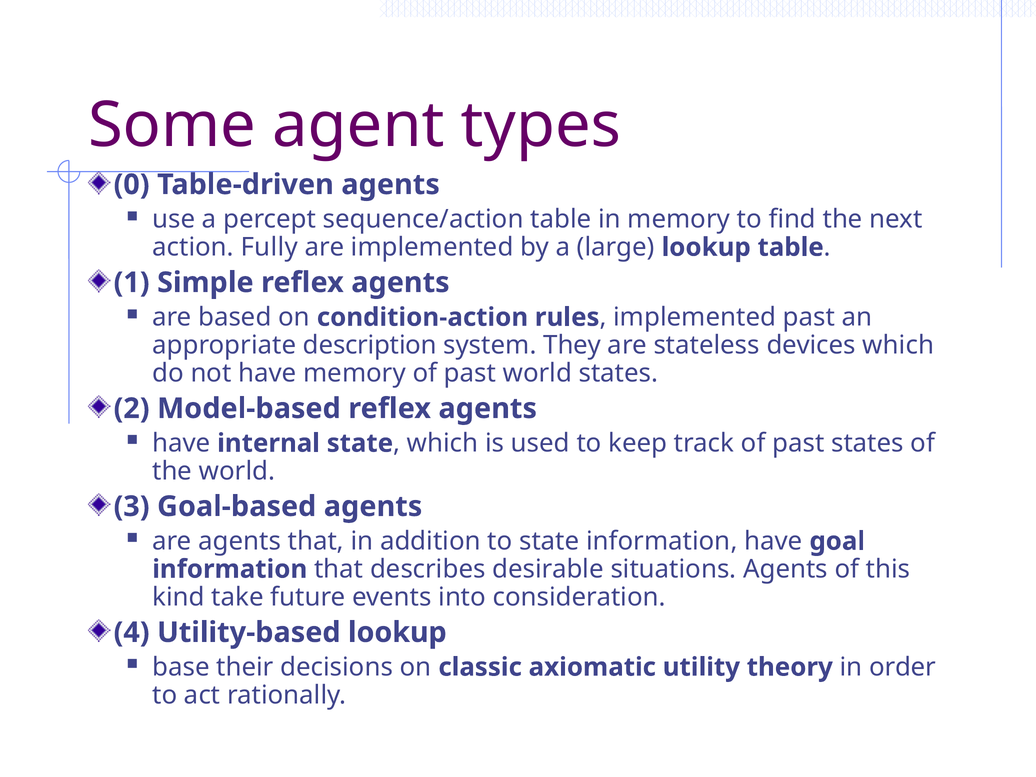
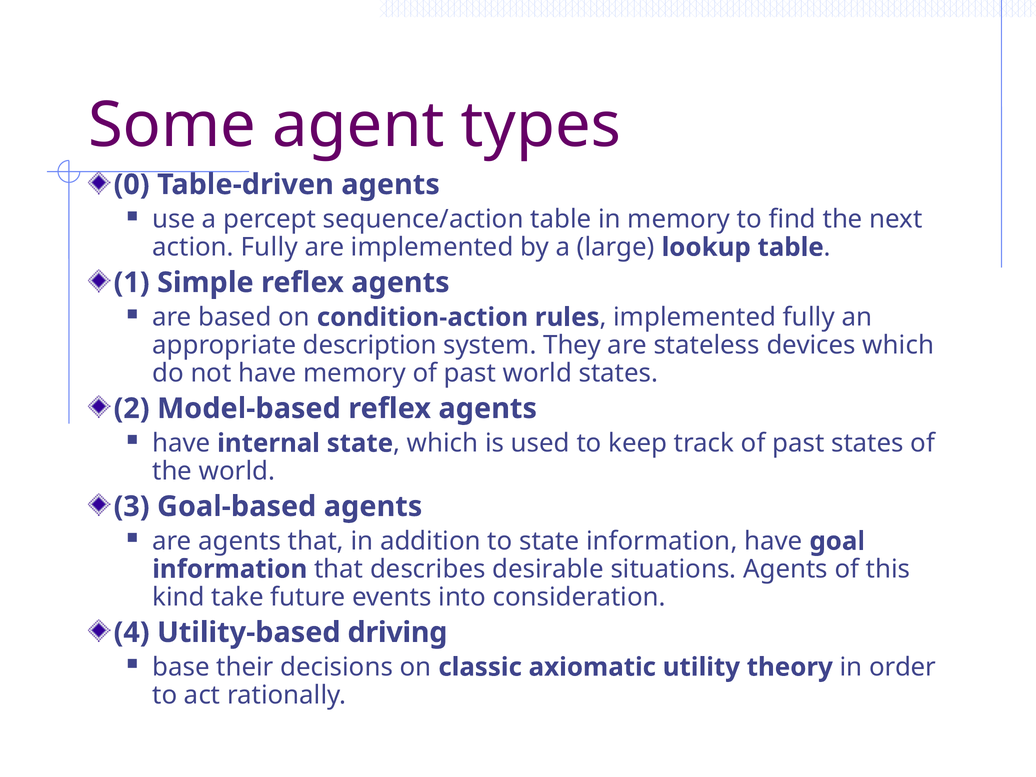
implemented past: past -> fully
Utility-based lookup: lookup -> driving
